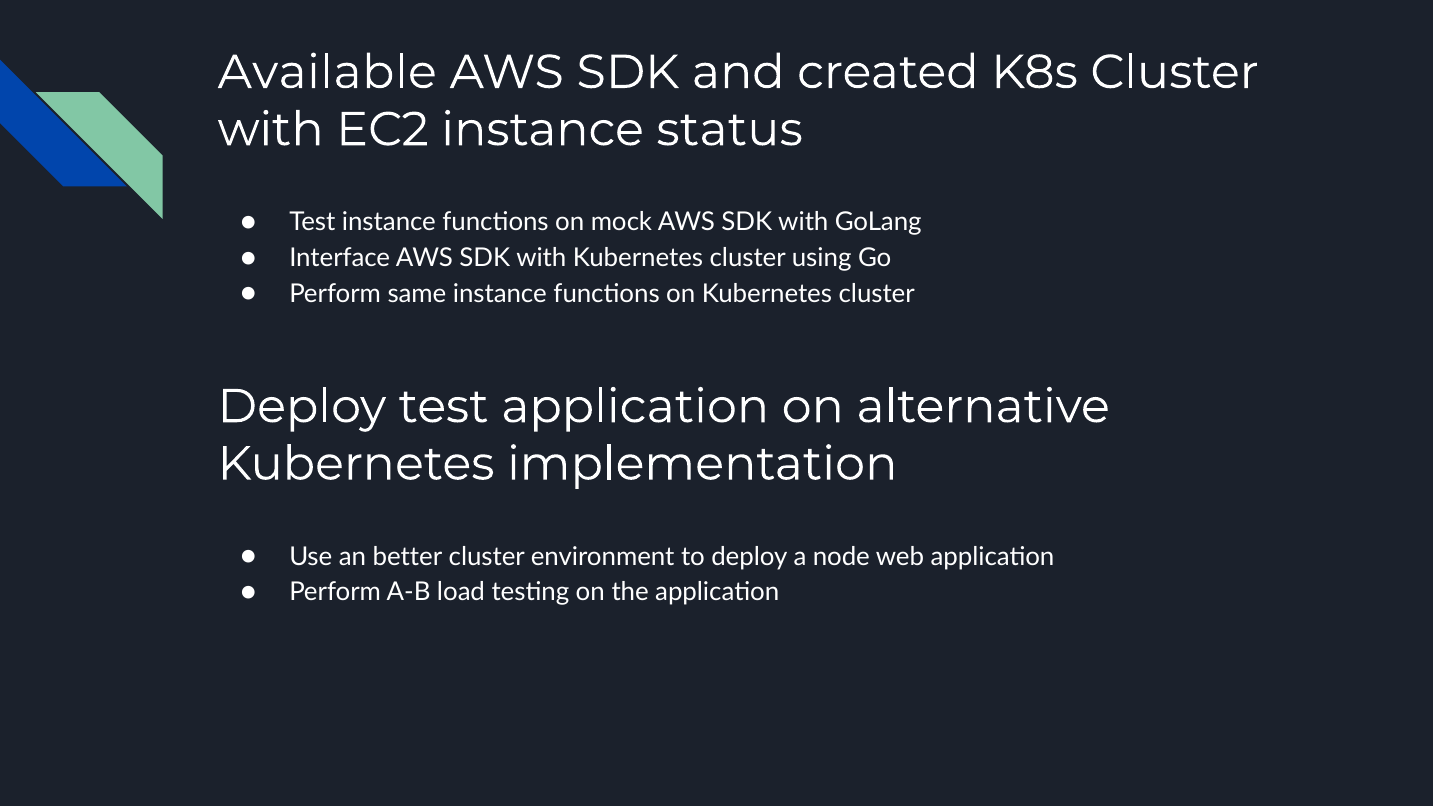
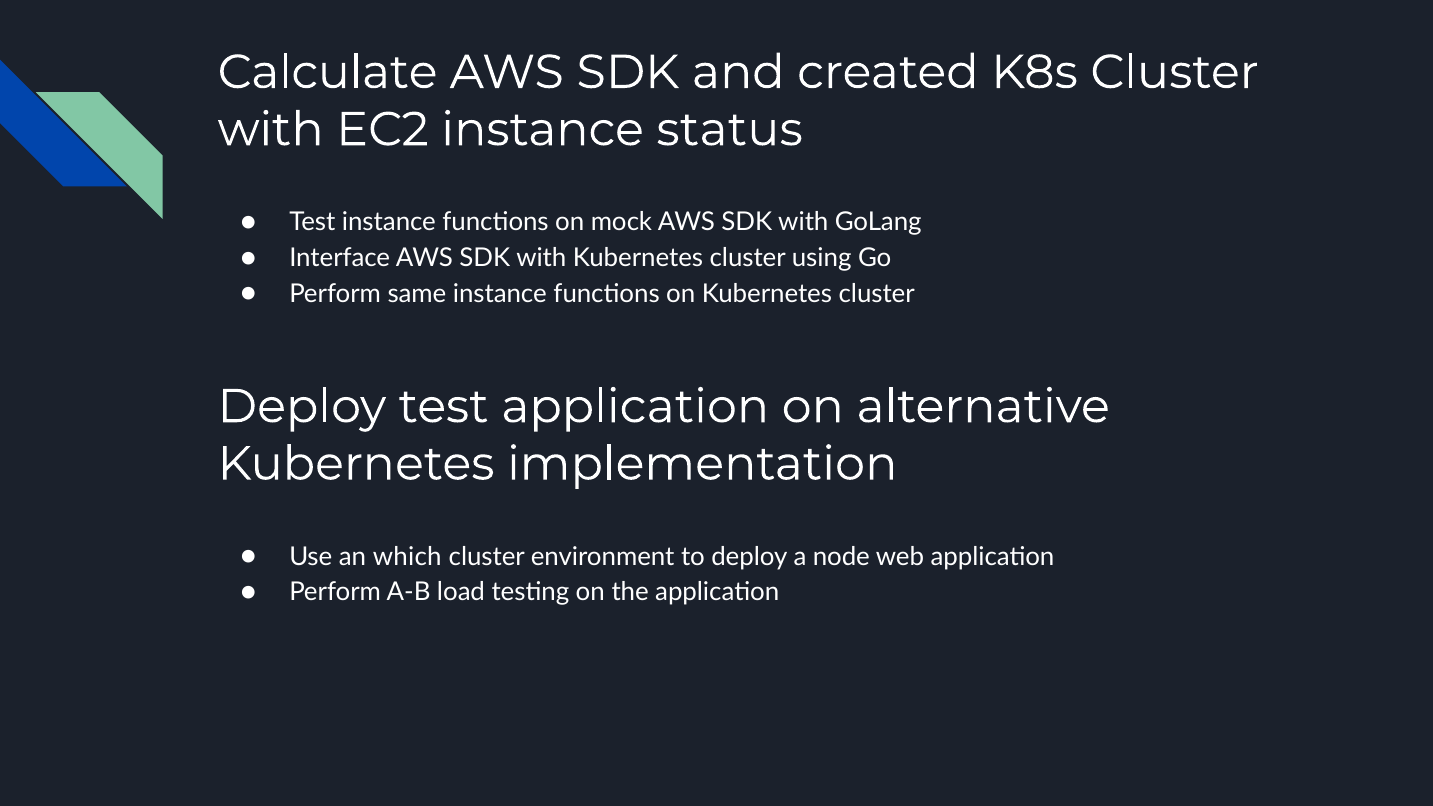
Available: Available -> Calculate
better: better -> which
